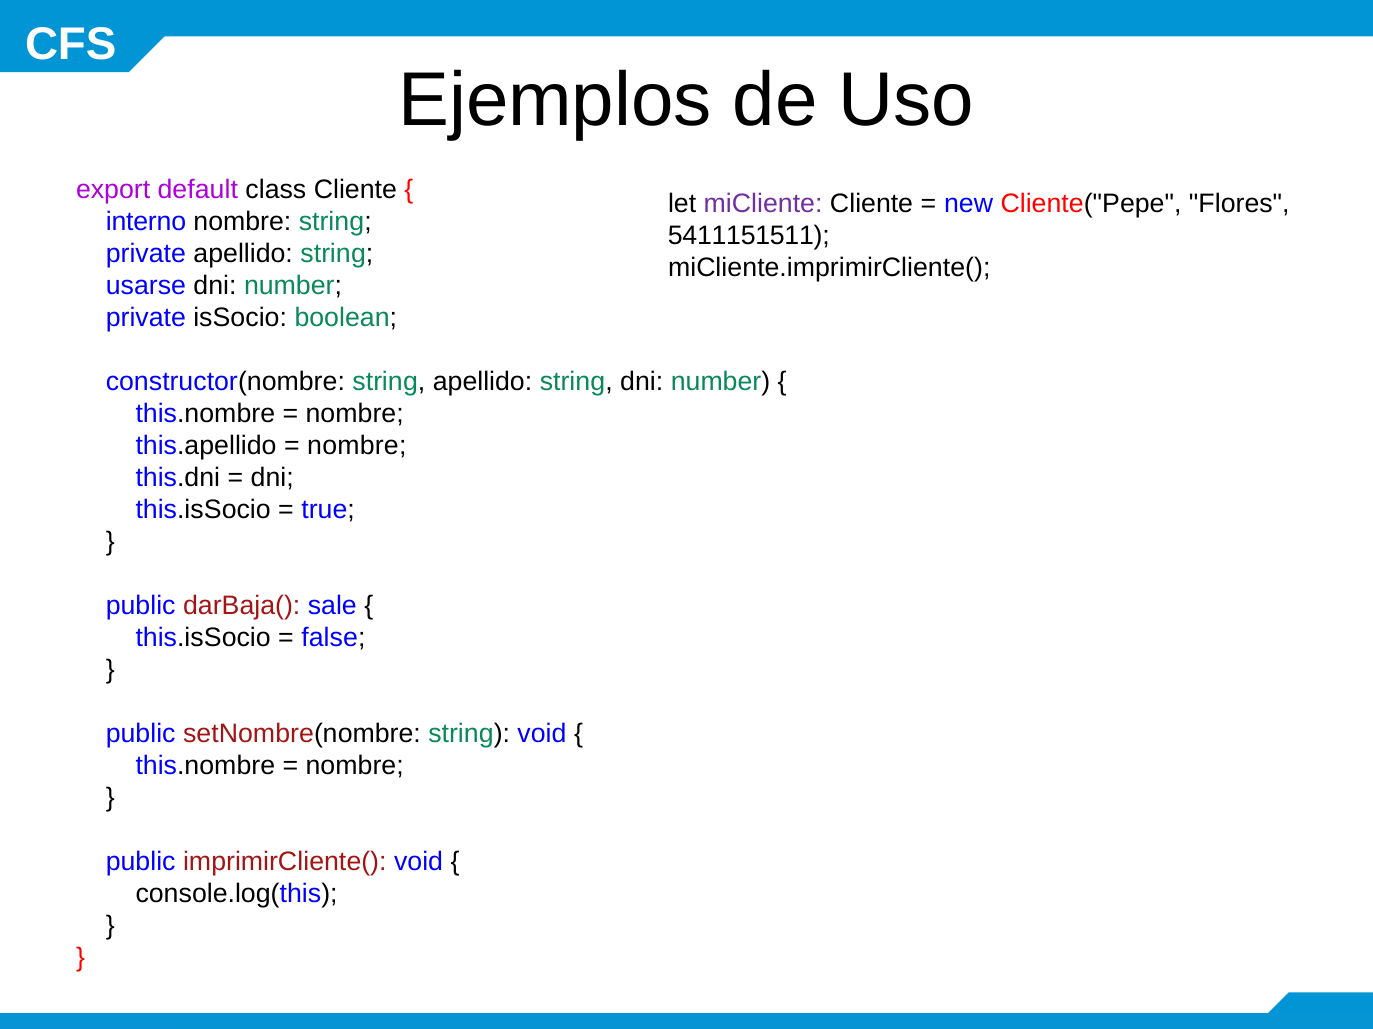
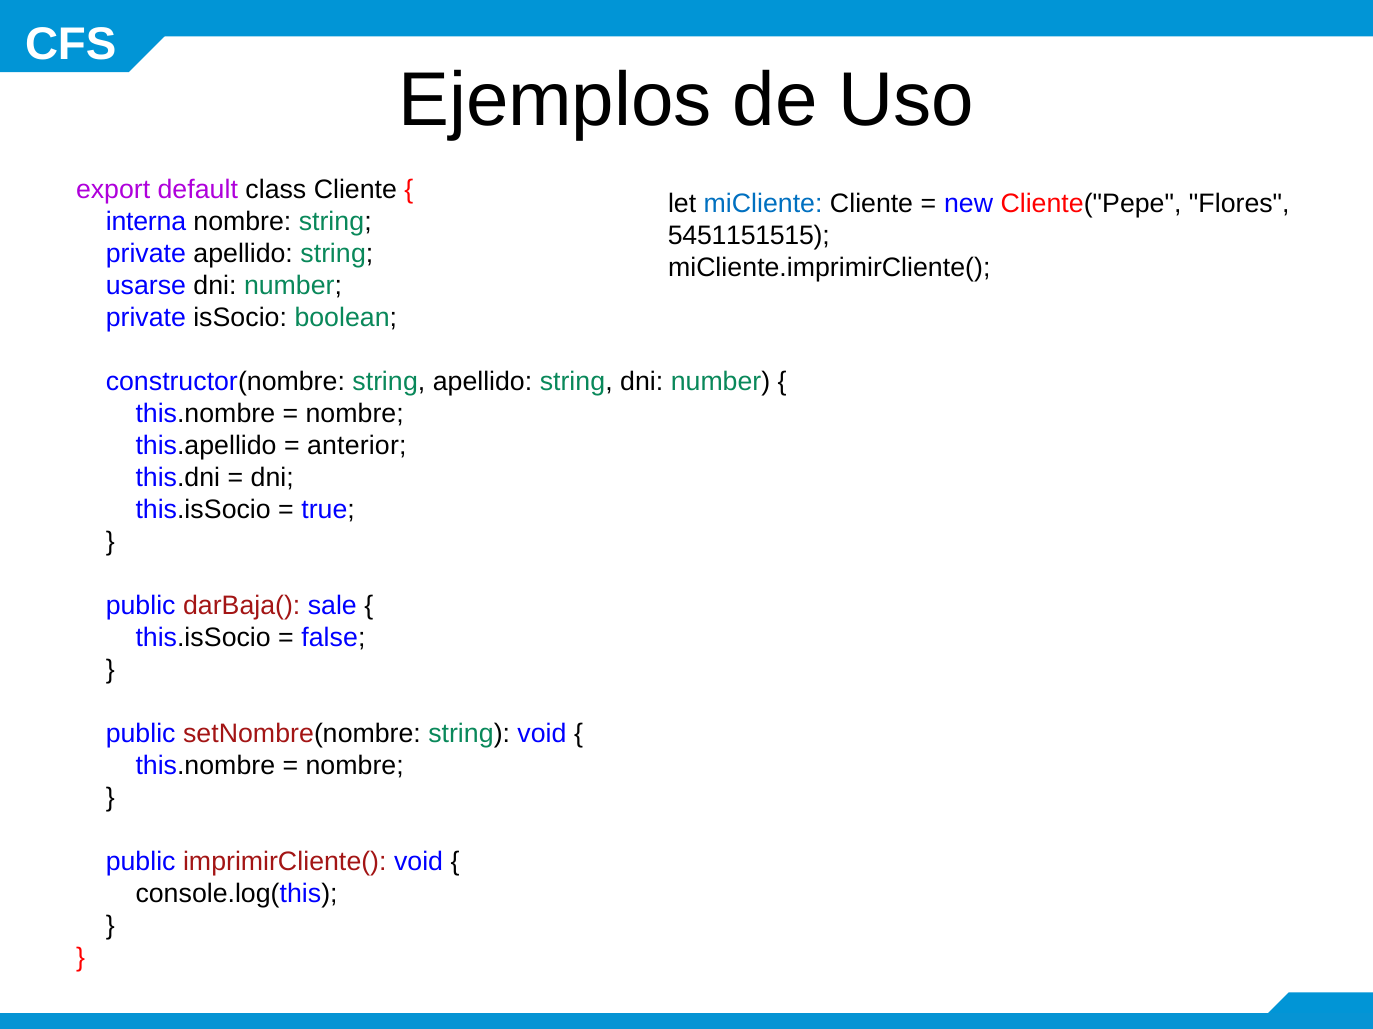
miCliente colour: purple -> blue
interno: interno -> interna
5411151511: 5411151511 -> 5451151515
nombre at (357, 446): nombre -> anterior
